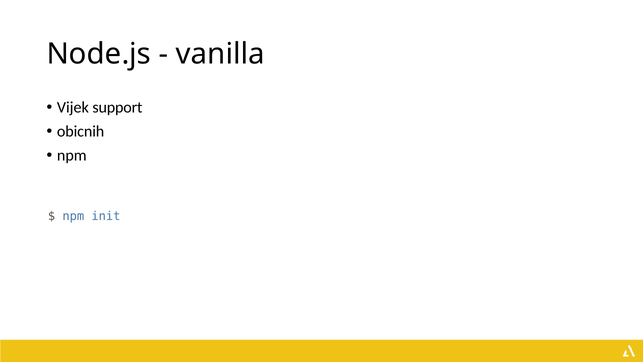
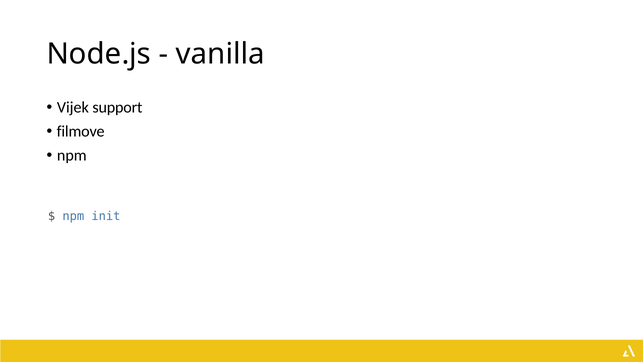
obicnih: obicnih -> filmove
